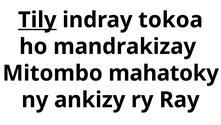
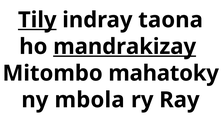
tokoa: tokoa -> taona
mandrakizay underline: none -> present
ankizy: ankizy -> mbola
